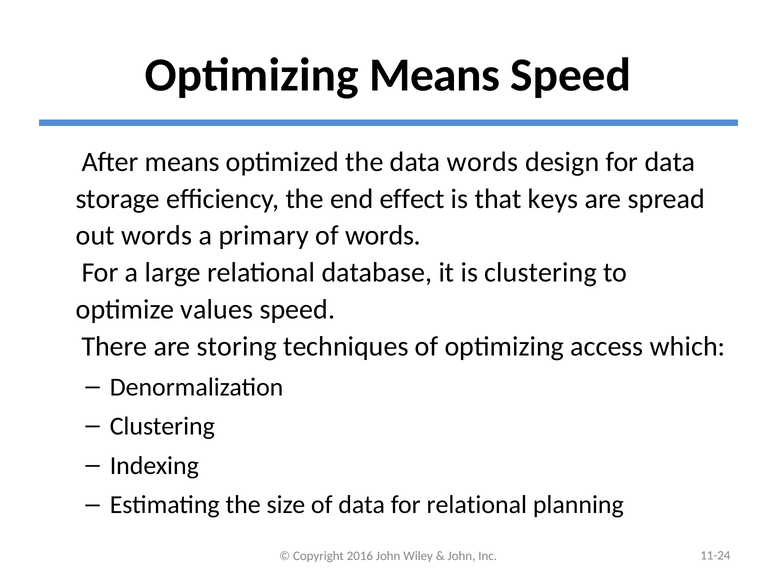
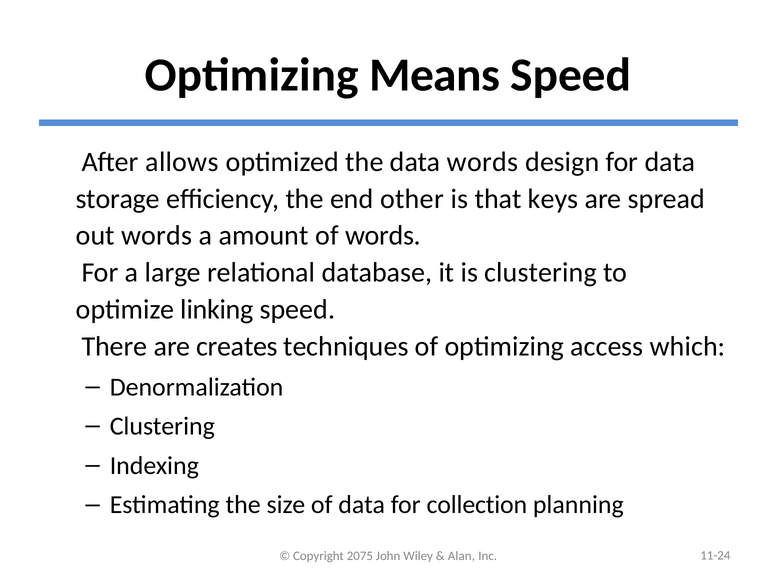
means at (182, 162): means -> allows
effect: effect -> other
primary: primary -> amount
values: values -> linking
storing: storing -> creates
for relational: relational -> collection
2016: 2016 -> 2075
John at (461, 557): John -> Alan
